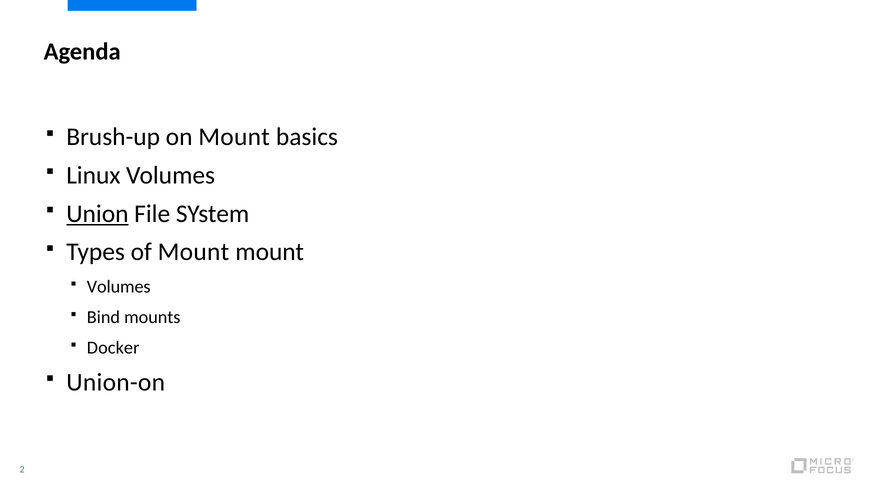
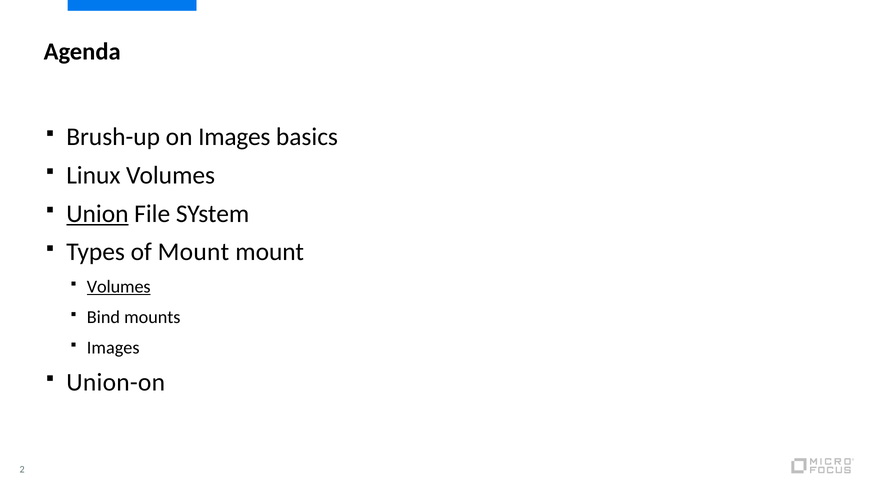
on Mount: Mount -> Images
Volumes at (119, 287) underline: none -> present
Docker at (113, 348): Docker -> Images
